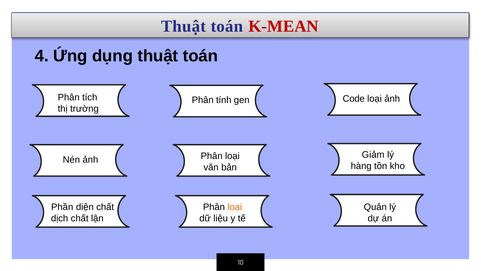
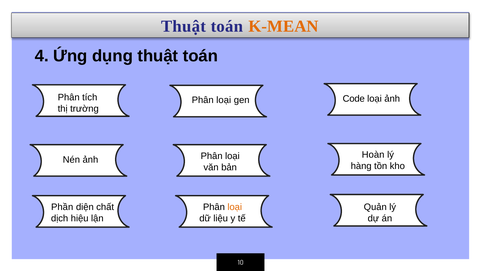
K-MEAN colour: red -> orange
tính at (224, 100): tính -> loại
Giảm: Giảm -> Hoàn
dịch chất: chất -> hiệu
